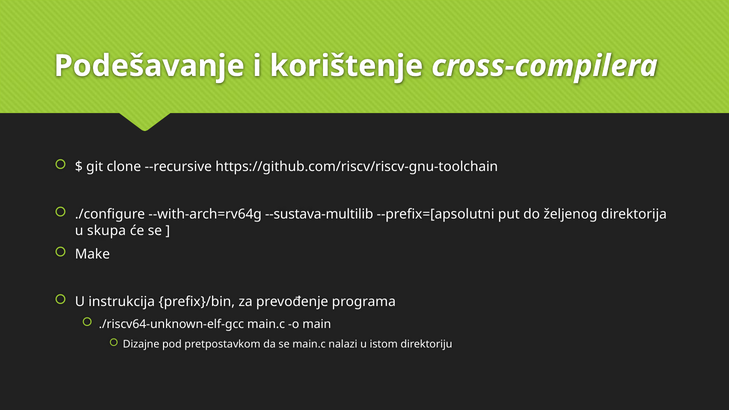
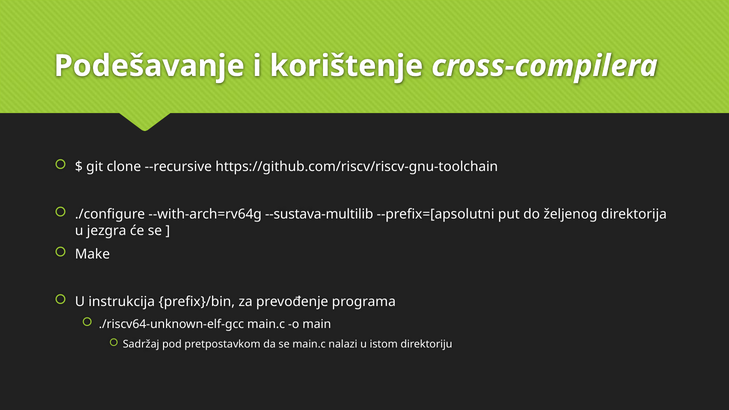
skupa: skupa -> jezgra
Dizajne: Dizajne -> Sadržaj
